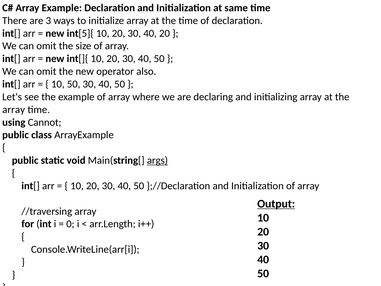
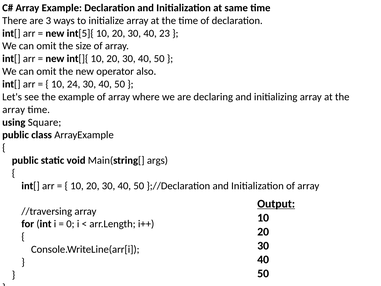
40 20: 20 -> 23
10 50: 50 -> 24
Cannot: Cannot -> Square
args underline: present -> none
